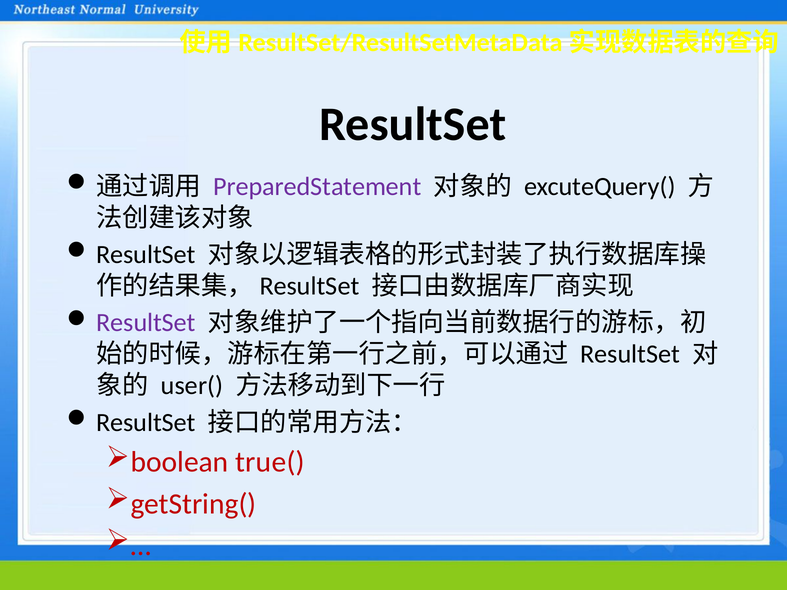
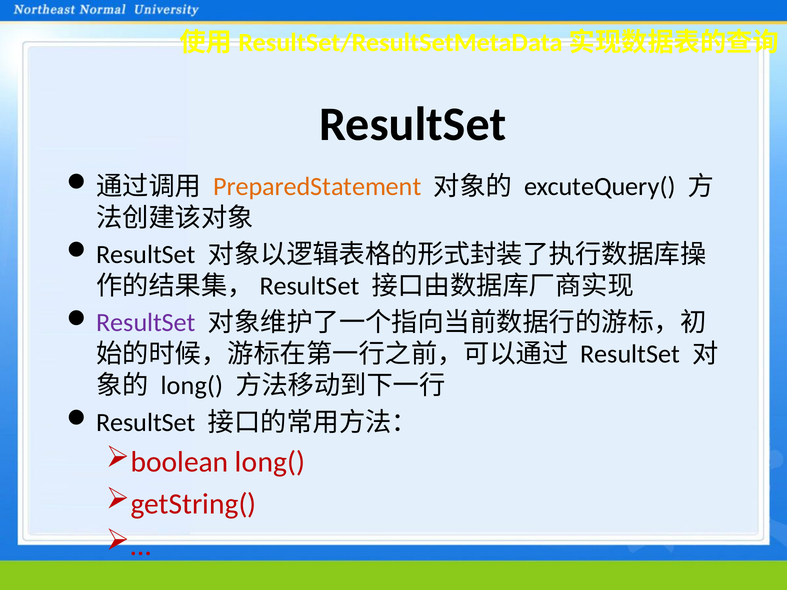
PreparedStatement colour: purple -> orange
user( at (192, 386): user( -> long(
boolean true(: true( -> long(
